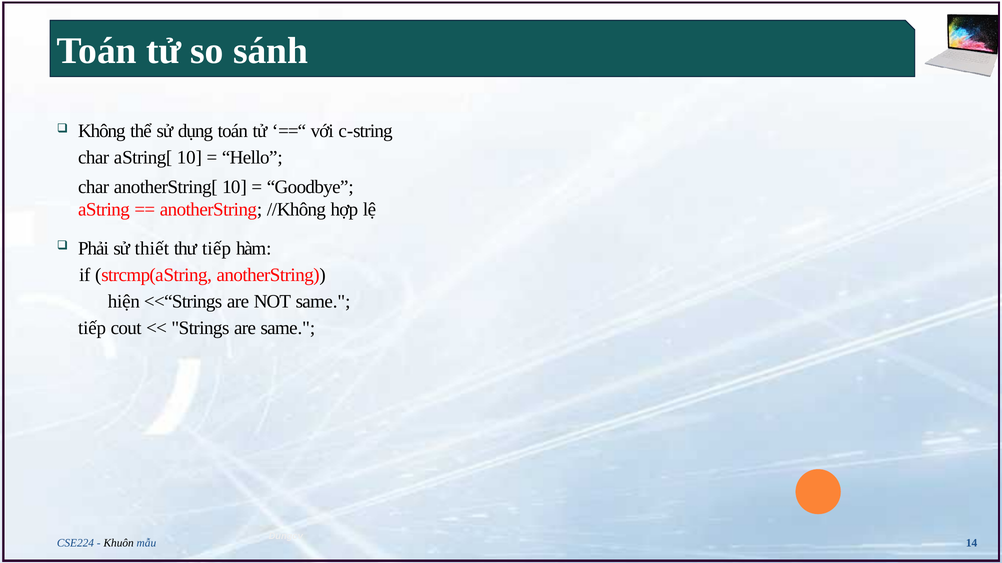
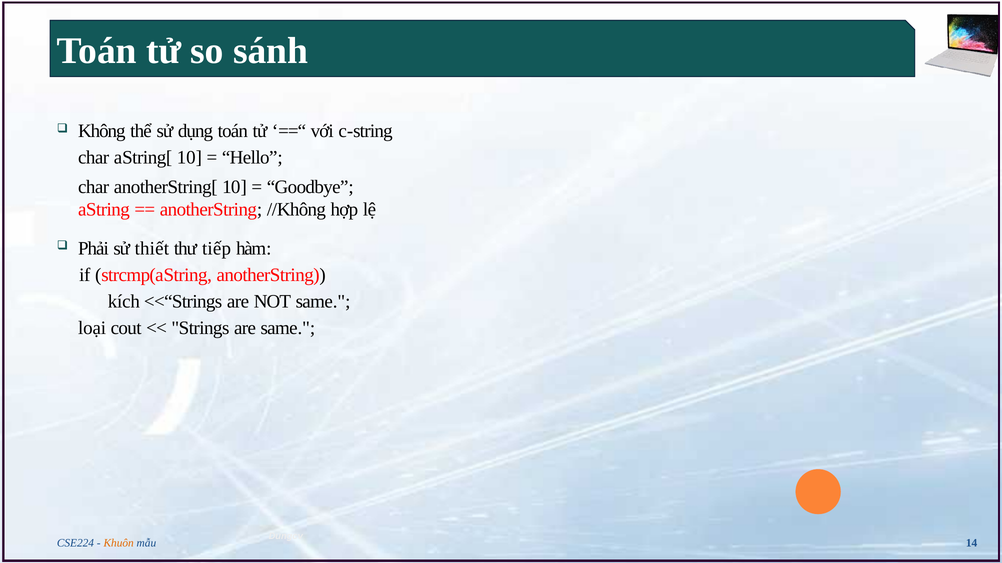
hiện: hiện -> kích
tiếp at (92, 328): tiếp -> loại
Khuôn colour: black -> orange
